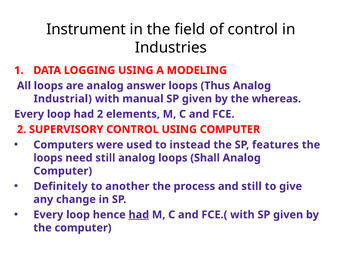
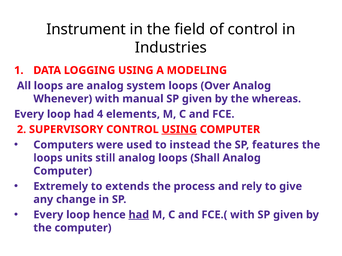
answer: answer -> system
Thus: Thus -> Over
Industrial: Industrial -> Whenever
had 2: 2 -> 4
USING at (179, 130) underline: none -> present
need: need -> units
Definitely: Definitely -> Extremely
another: another -> extends
and still: still -> rely
